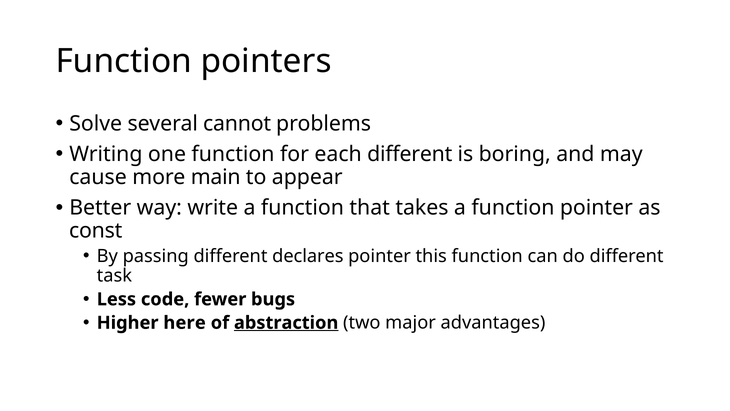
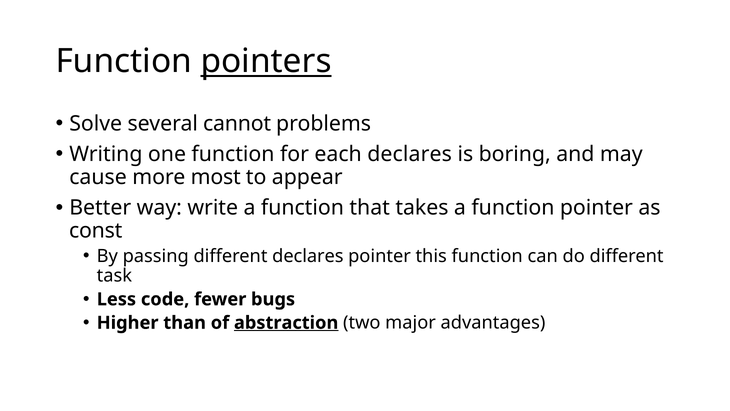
pointers underline: none -> present
each different: different -> declares
main: main -> most
here: here -> than
